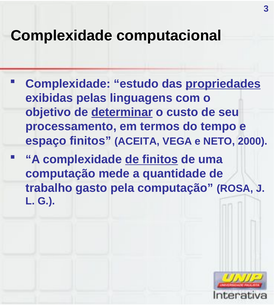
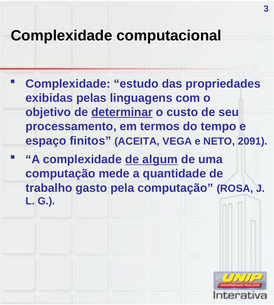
propriedades underline: present -> none
2000: 2000 -> 2091
de finitos: finitos -> algum
